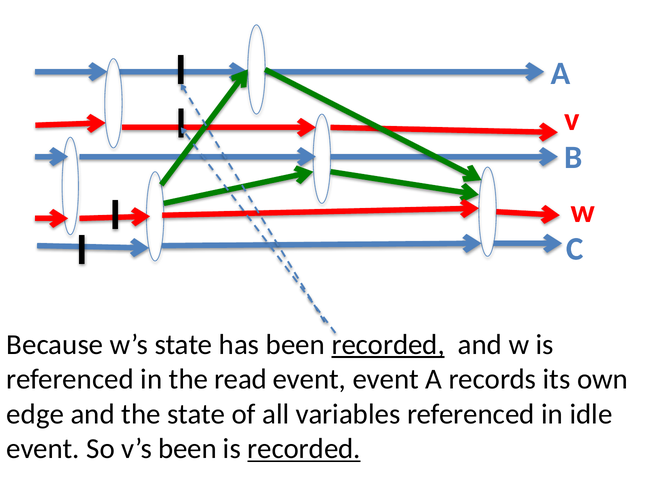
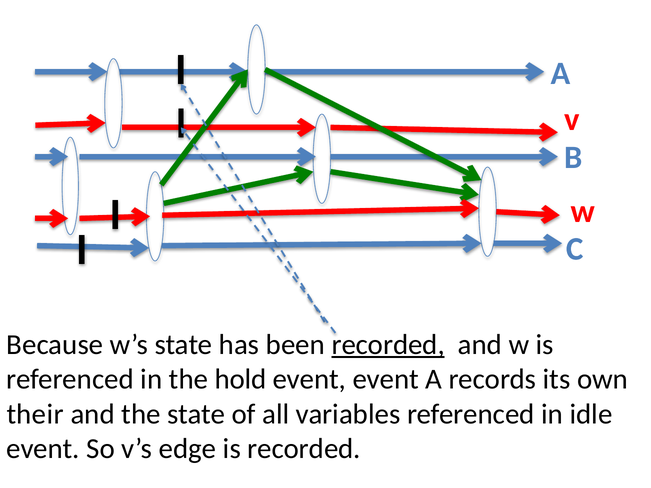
read: read -> hold
edge: edge -> their
v’s been: been -> edge
recorded at (304, 449) underline: present -> none
